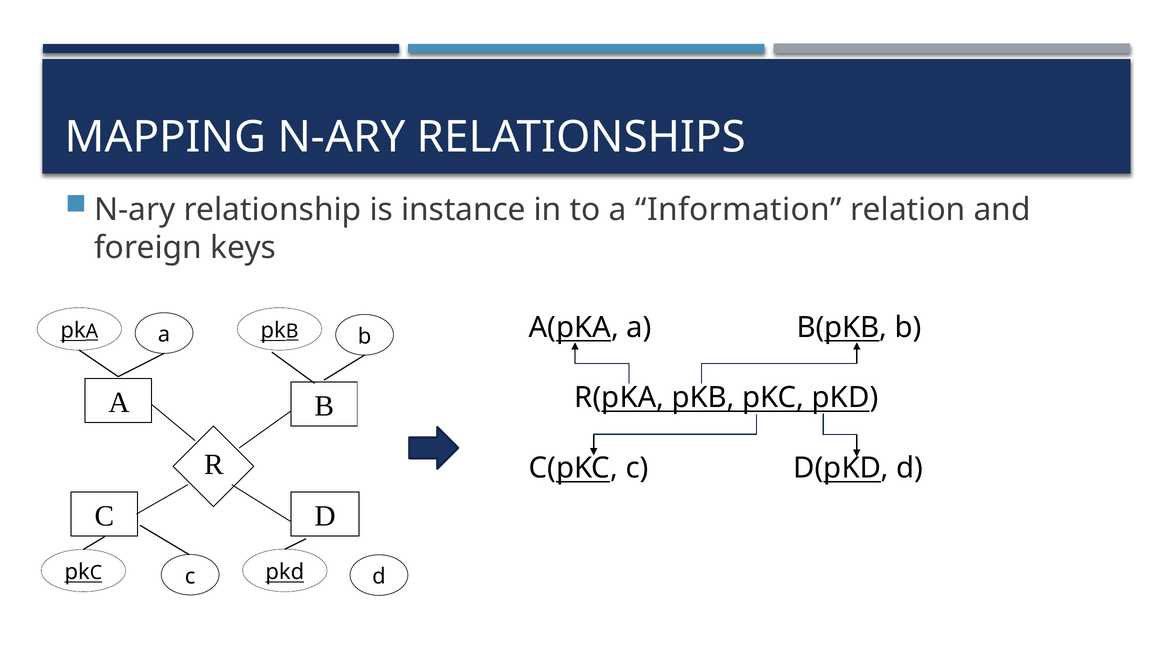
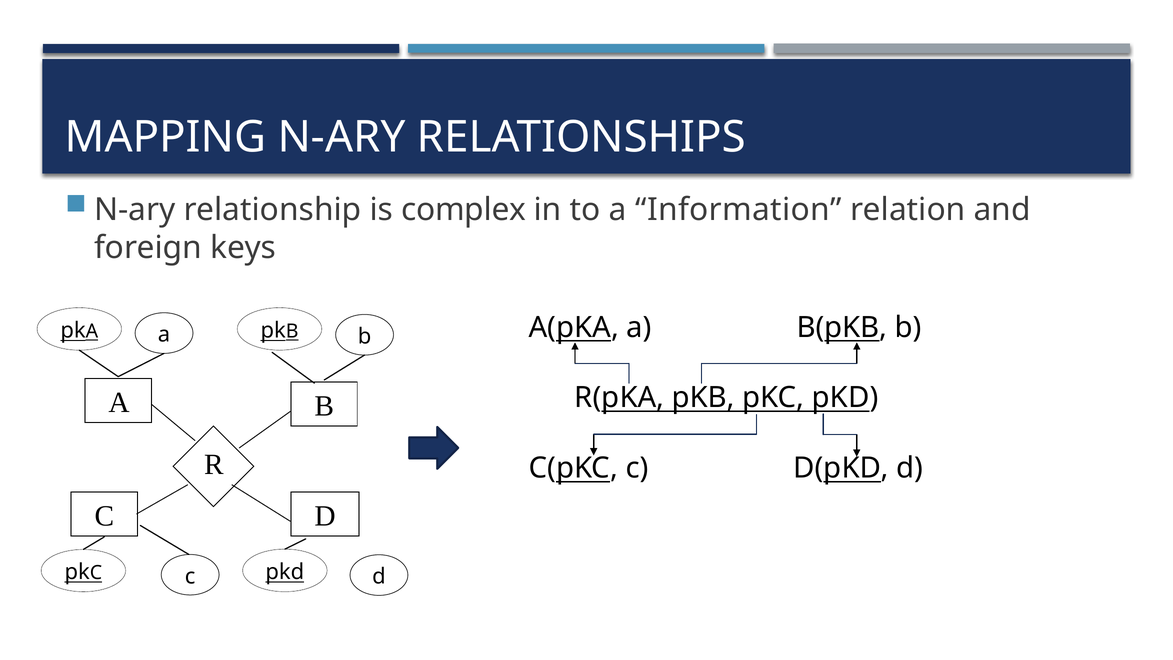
instance: instance -> complex
